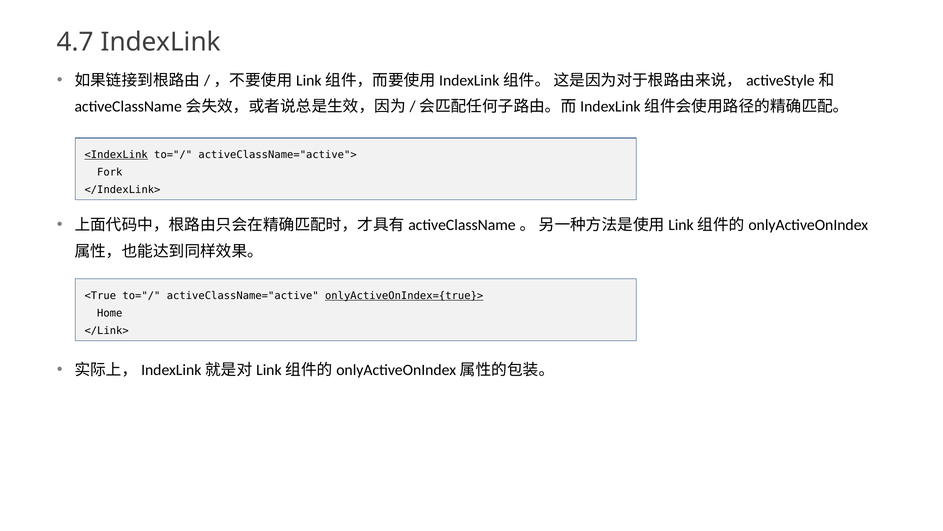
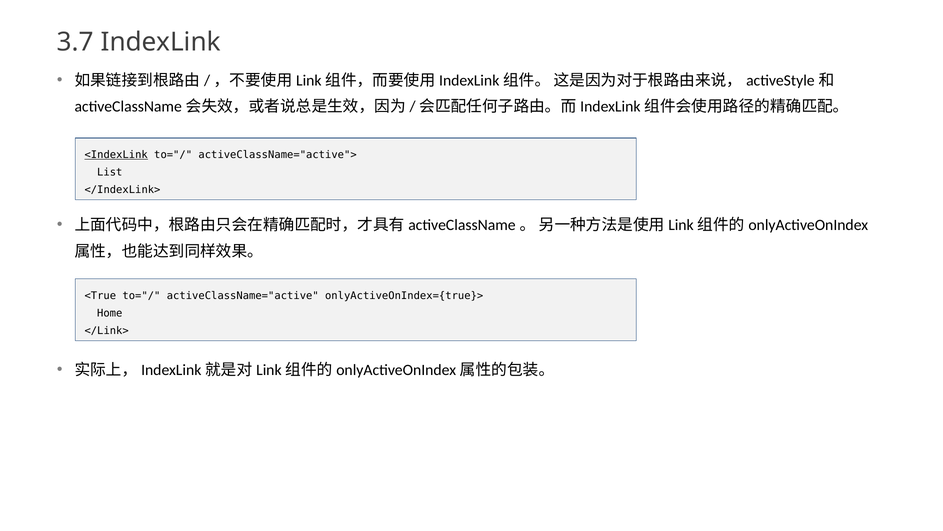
4.7: 4.7 -> 3.7
Fork: Fork -> List
onlyActiveOnIndex={true}> underline: present -> none
